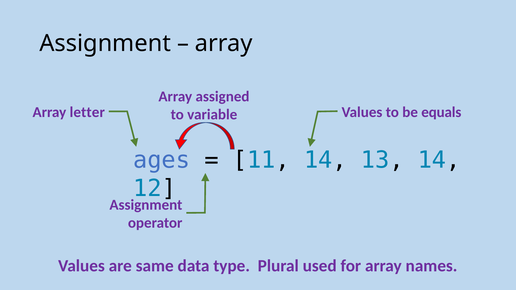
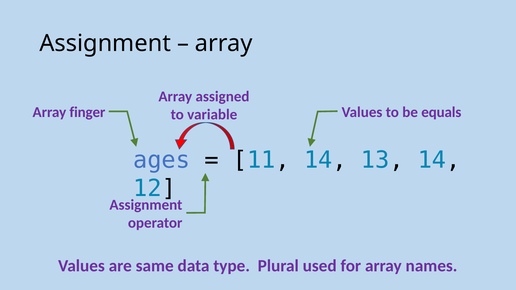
letter: letter -> finger
